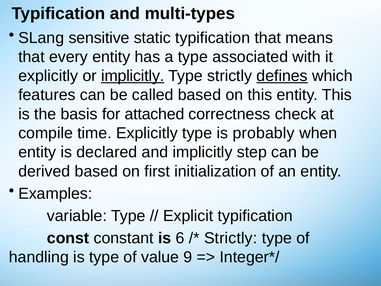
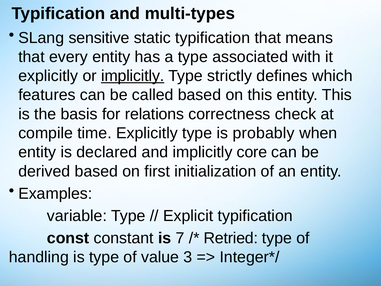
defines underline: present -> none
attached: attached -> relations
step: step -> core
6: 6 -> 7
Strictly at (231, 238): Strictly -> Retried
9: 9 -> 3
